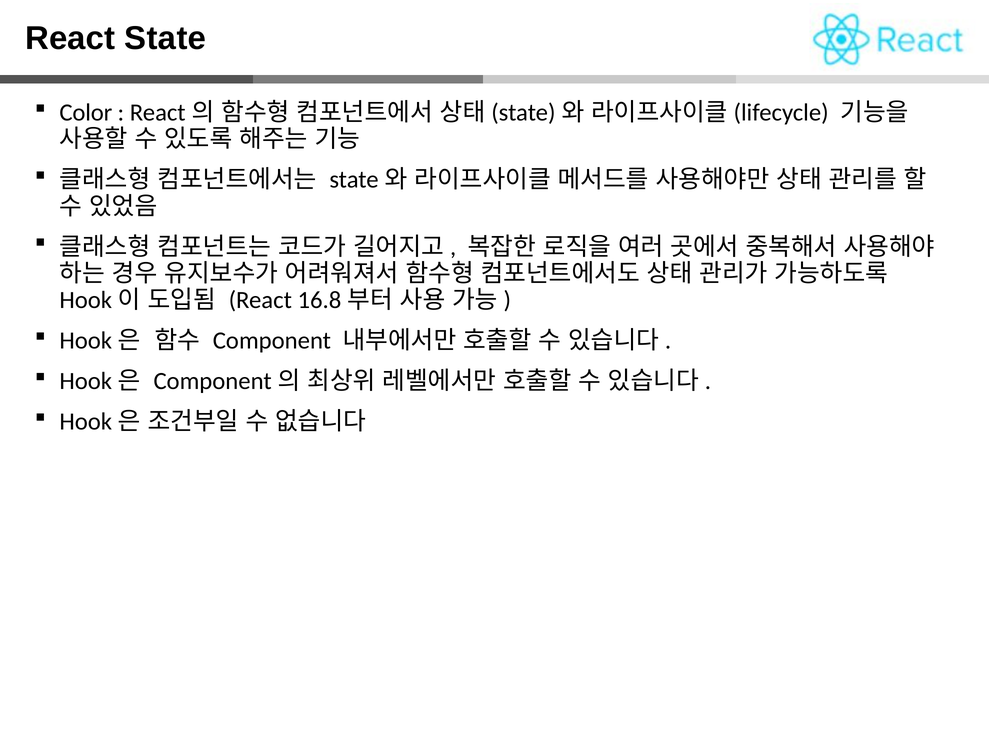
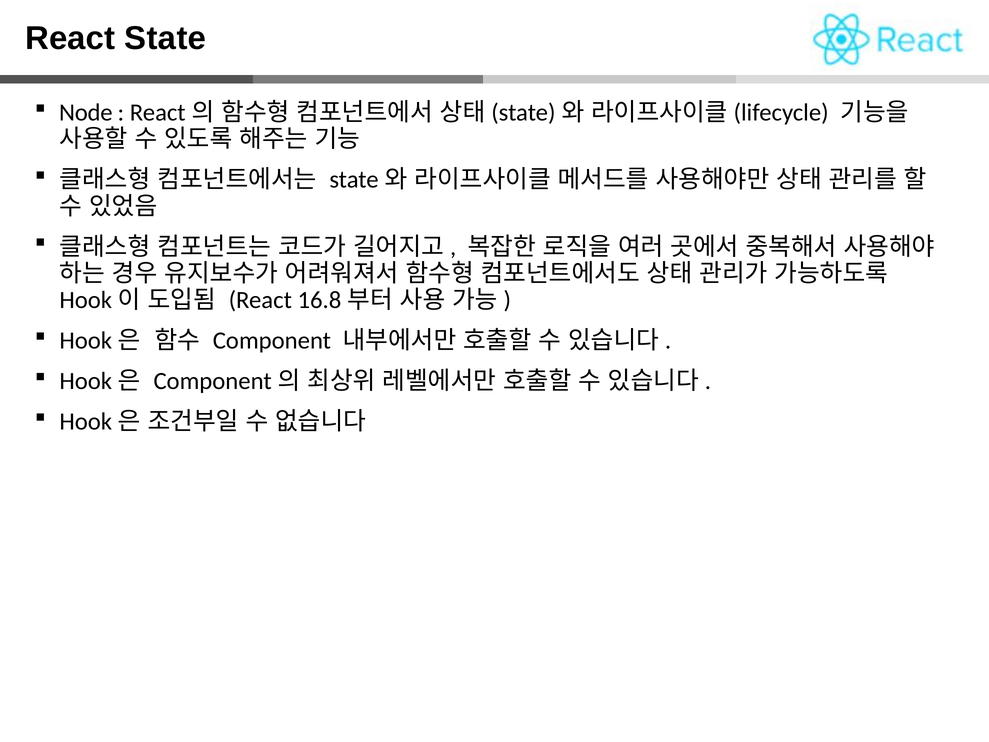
Color: Color -> Node
